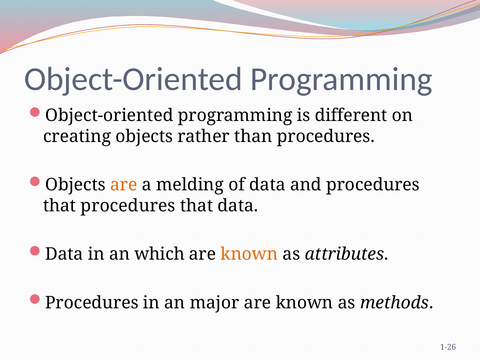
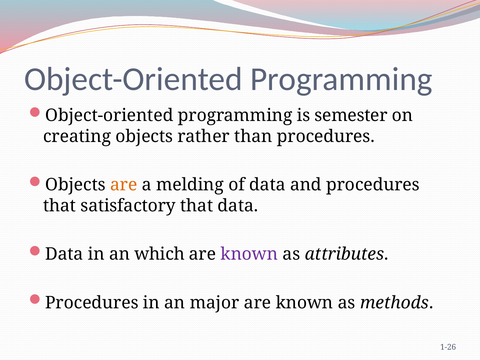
different: different -> semester
that procedures: procedures -> satisfactory
known at (249, 254) colour: orange -> purple
